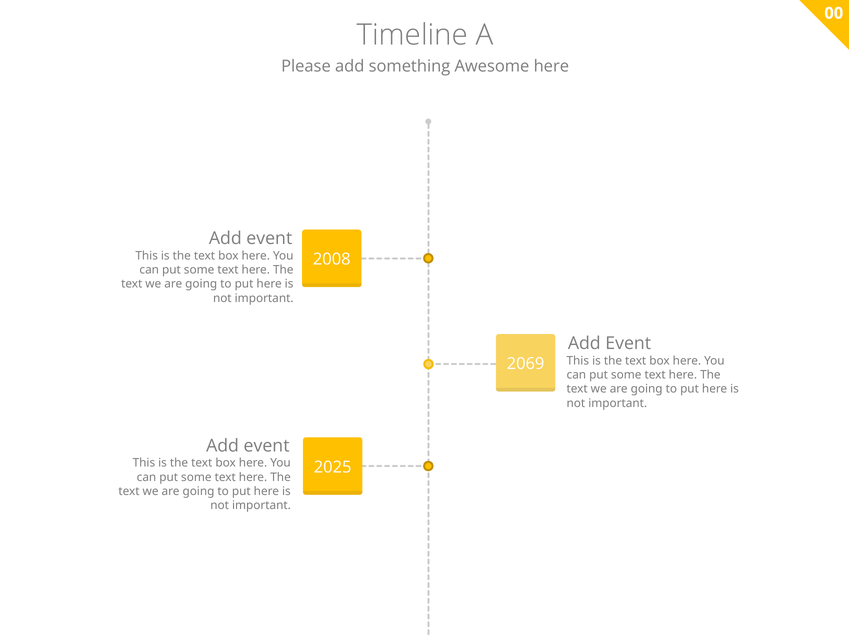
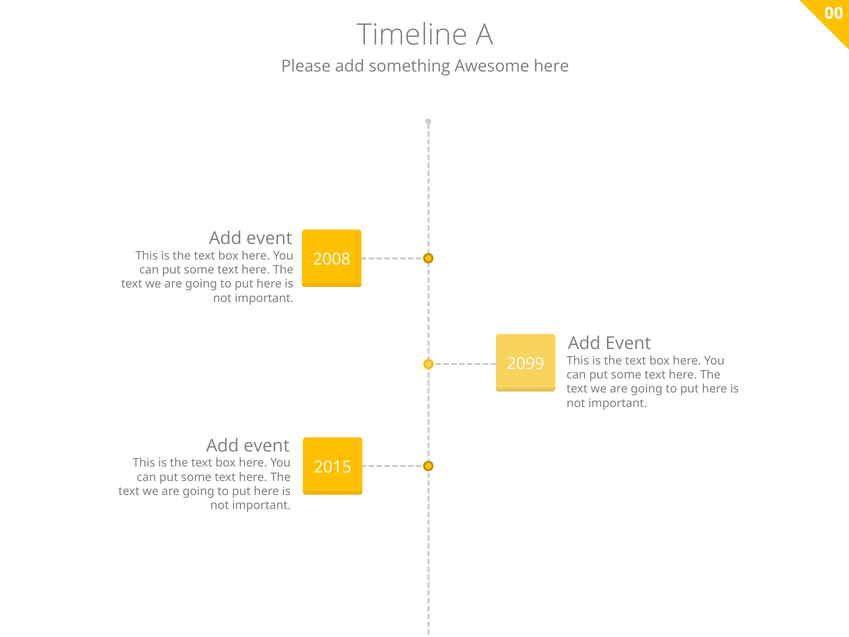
2069: 2069 -> 2099
2025: 2025 -> 2015
